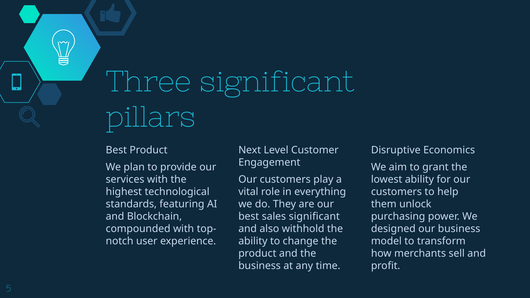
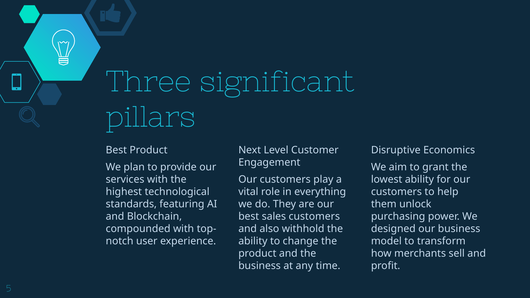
sales significant: significant -> customers
